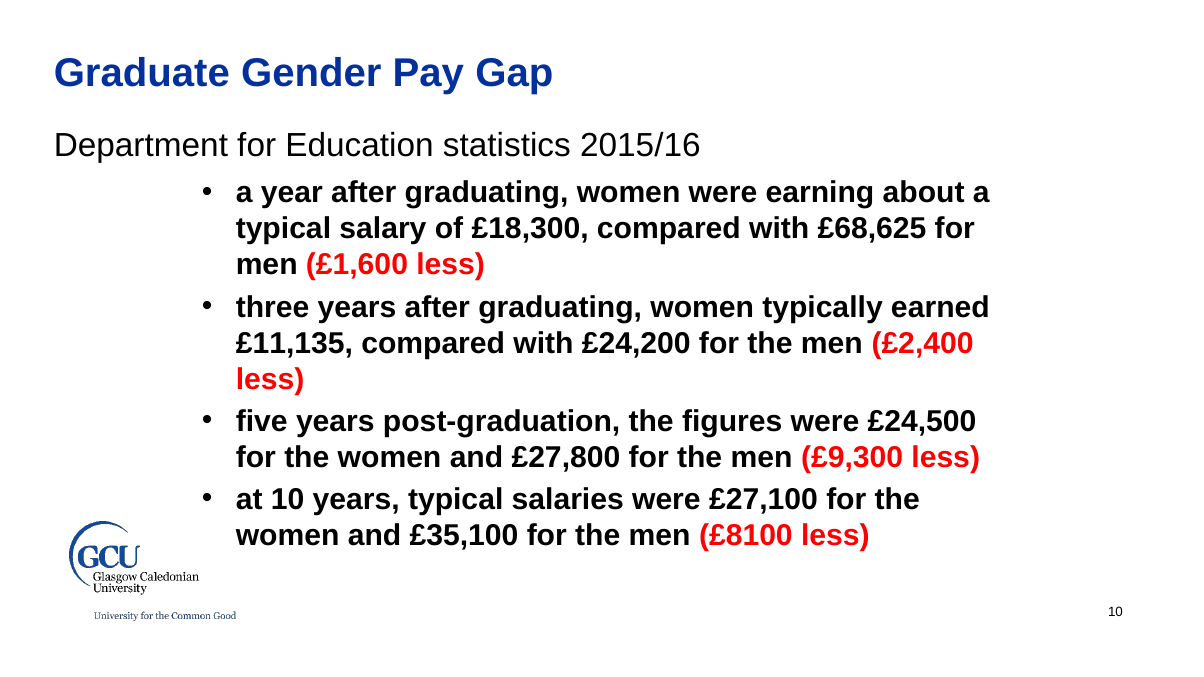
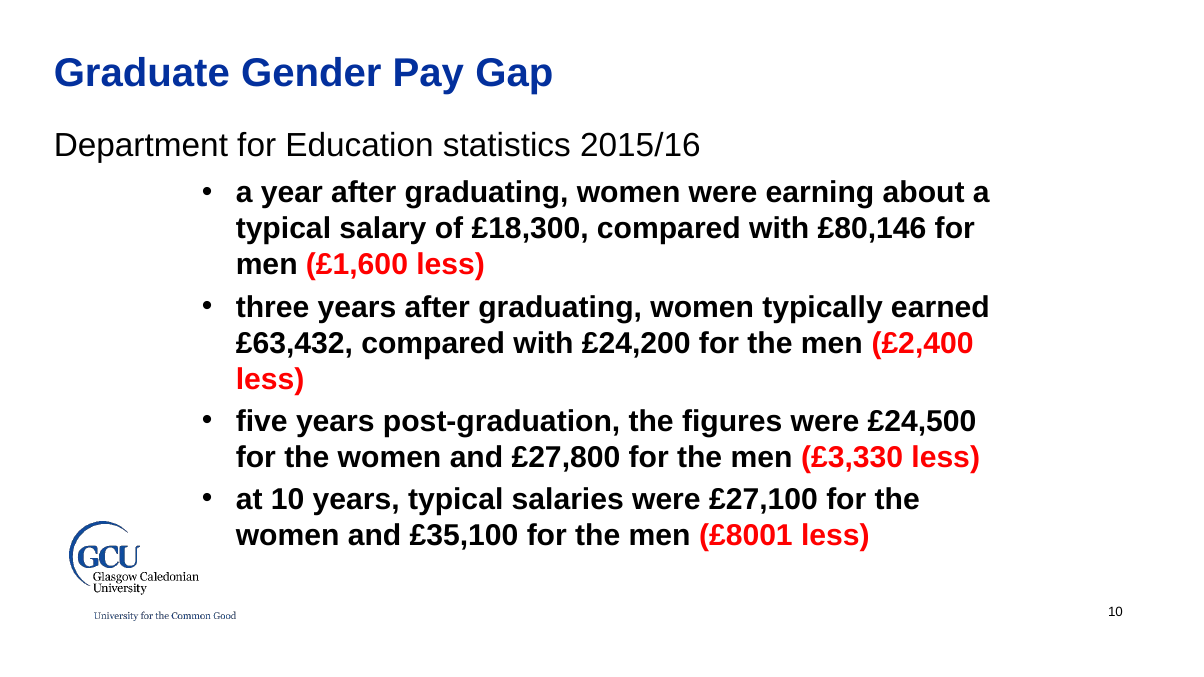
£68,625: £68,625 -> £80,146
£11,135: £11,135 -> £63,432
£9,300: £9,300 -> £3,330
£8100: £8100 -> £8001
